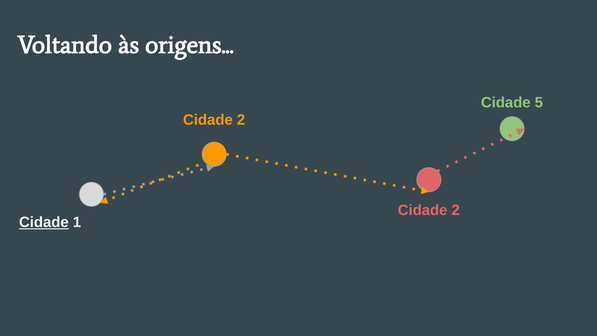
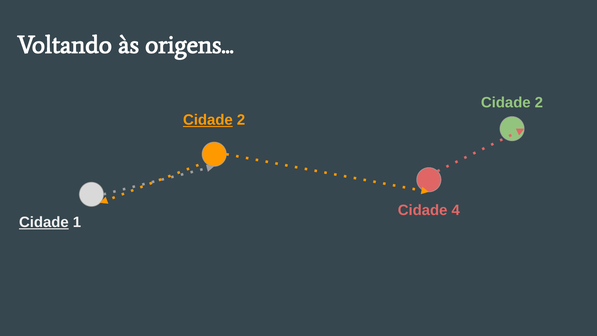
5 at (539, 103): 5 -> 2
Cidade at (208, 120) underline: none -> present
2 at (456, 210): 2 -> 4
